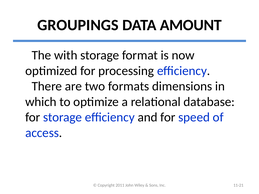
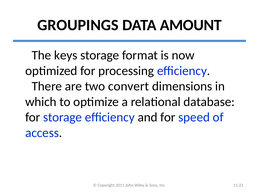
with: with -> keys
formats: formats -> convert
